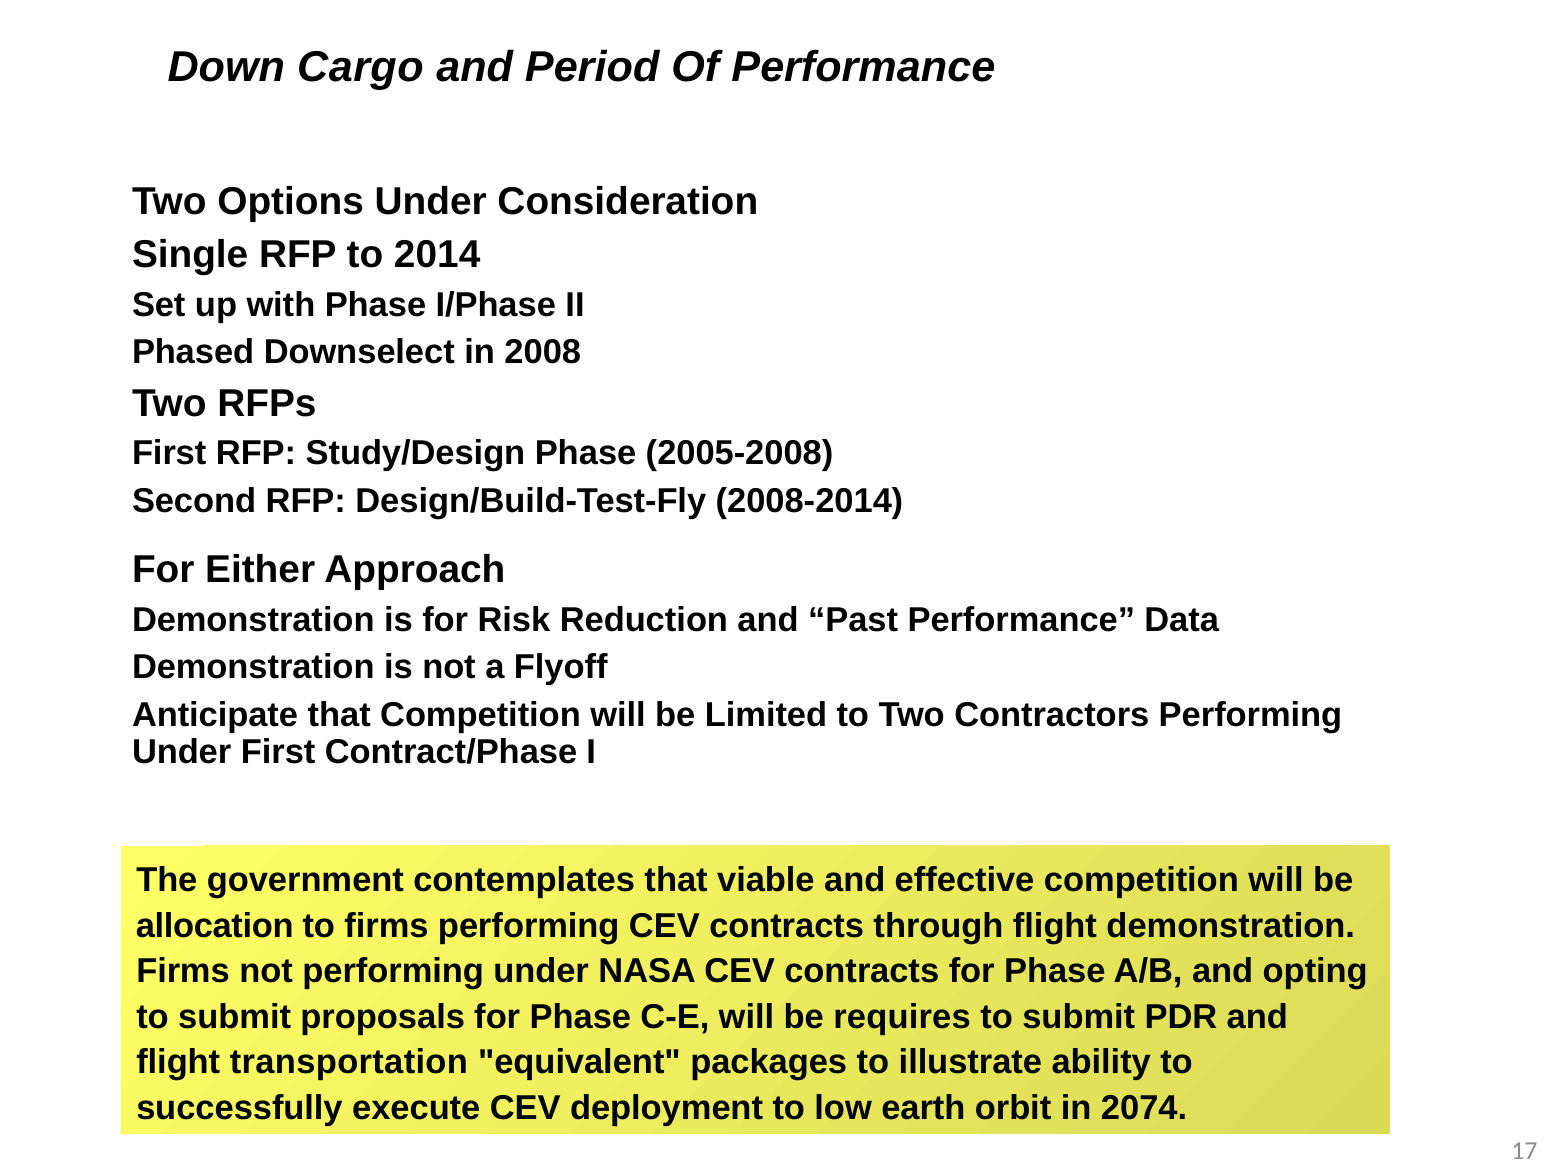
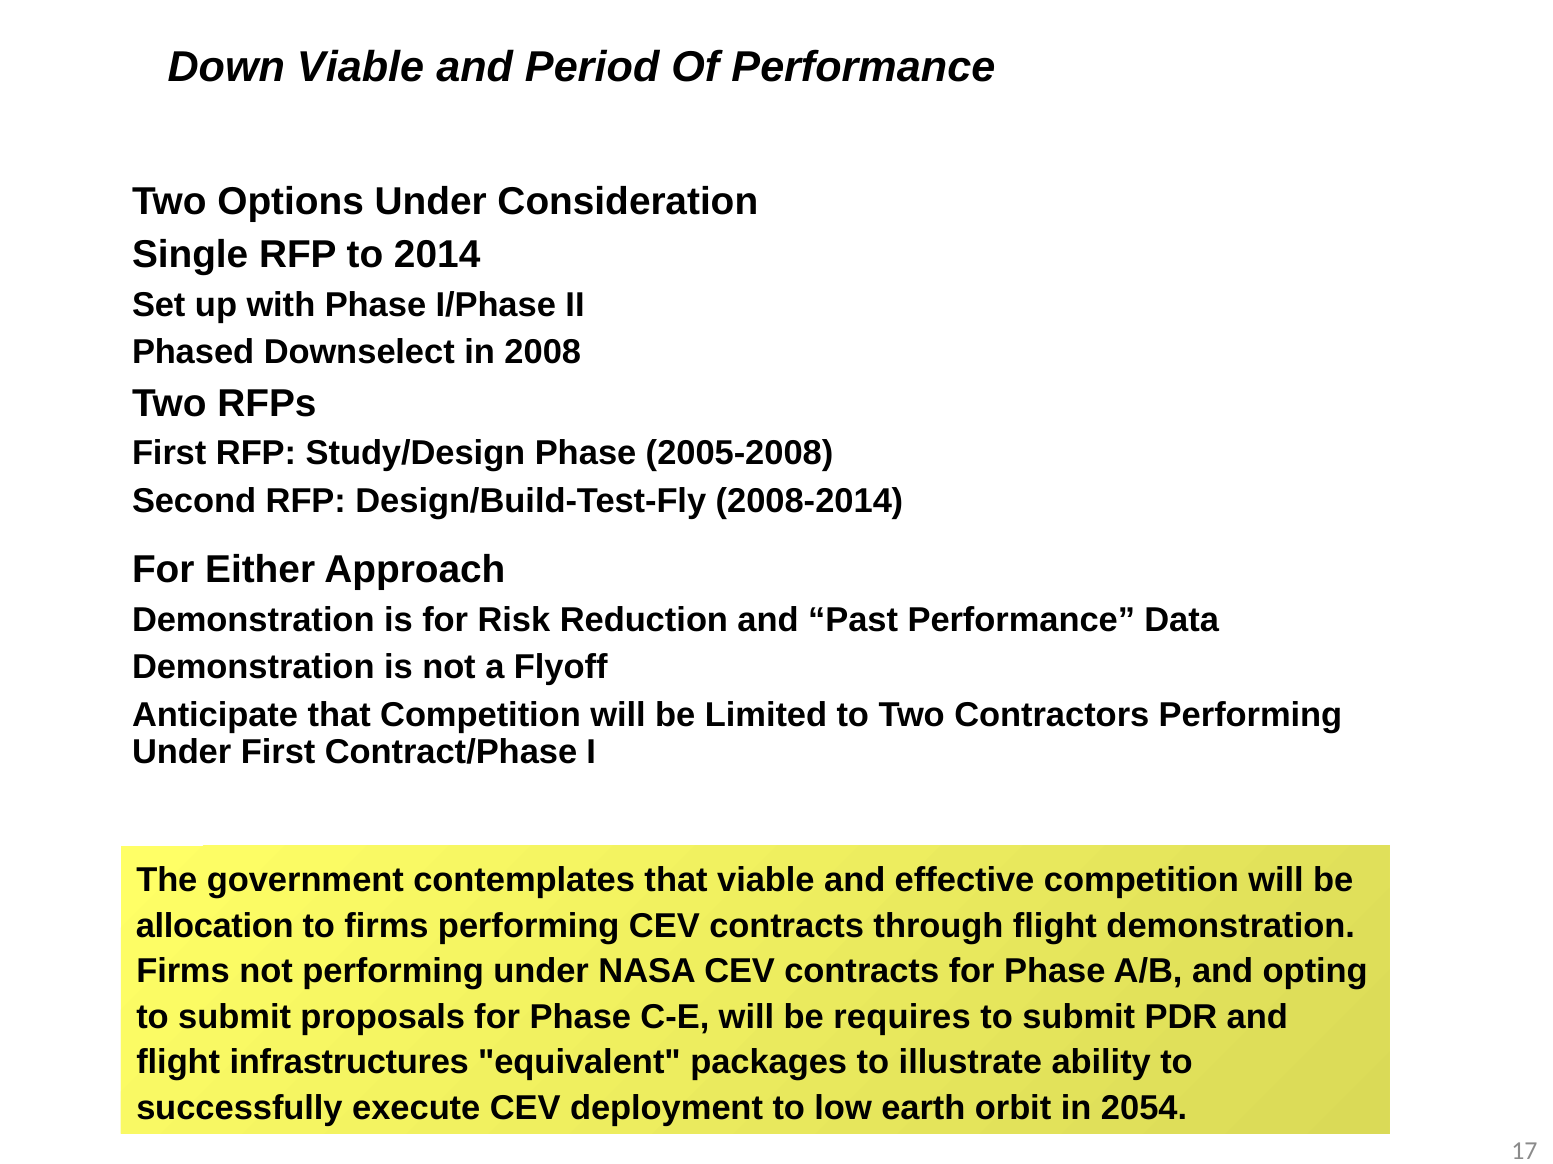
Down Cargo: Cargo -> Viable
transportation: transportation -> infrastructures
2074: 2074 -> 2054
